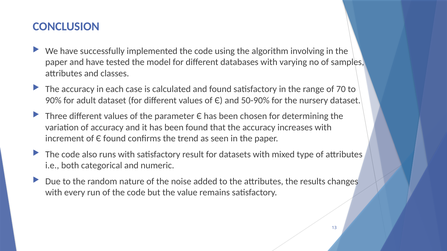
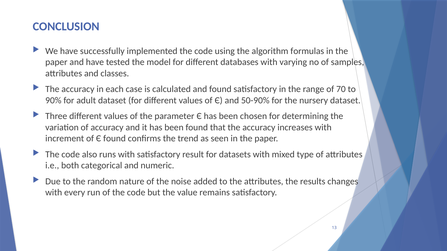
involving: involving -> formulas
